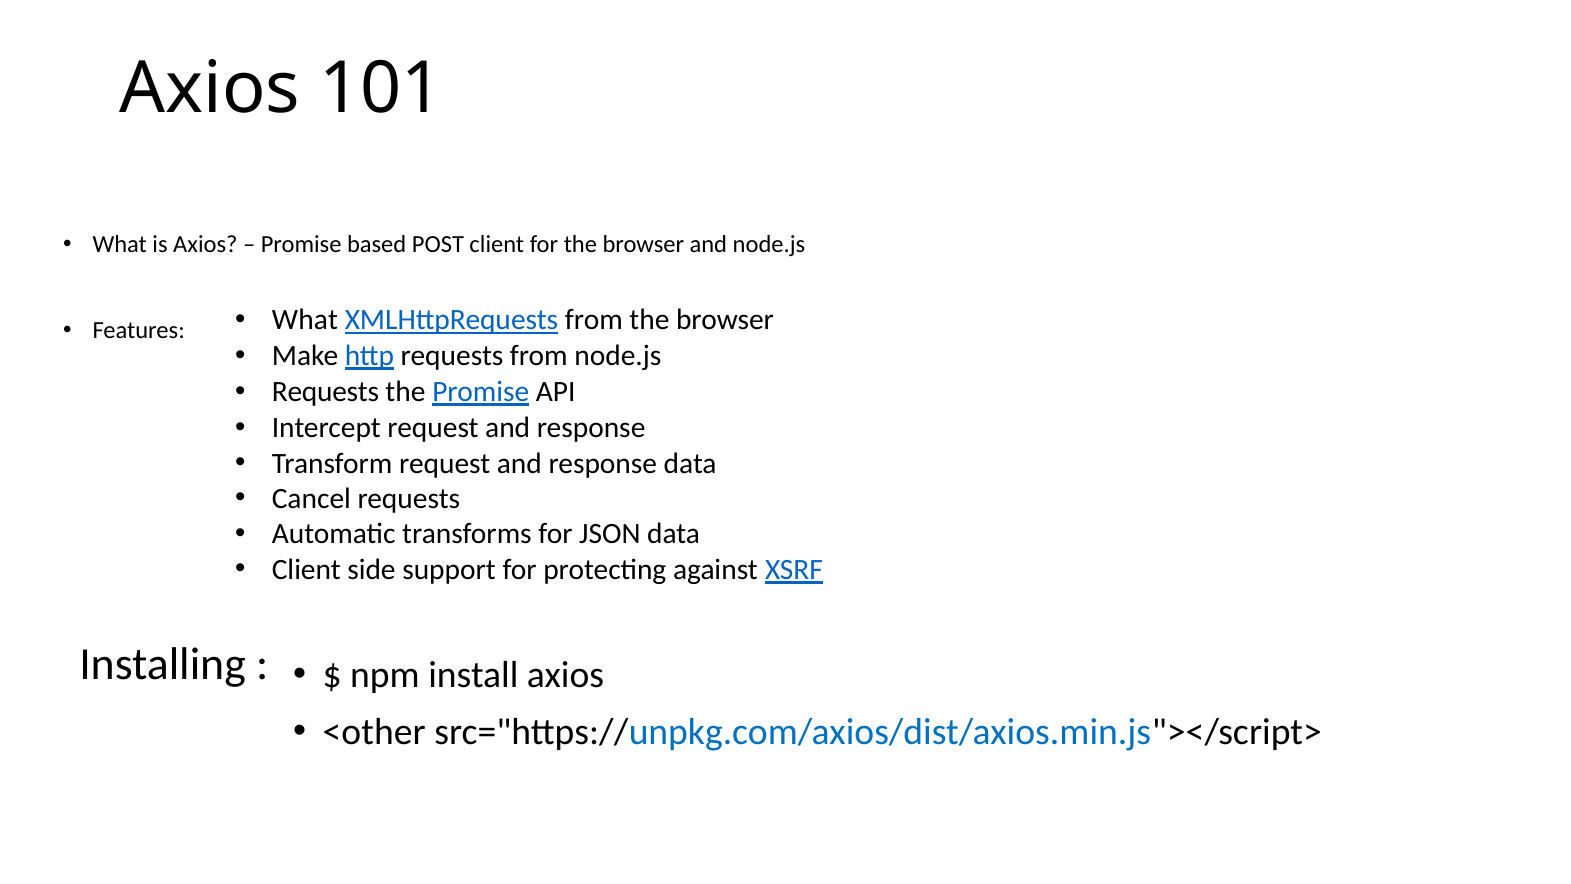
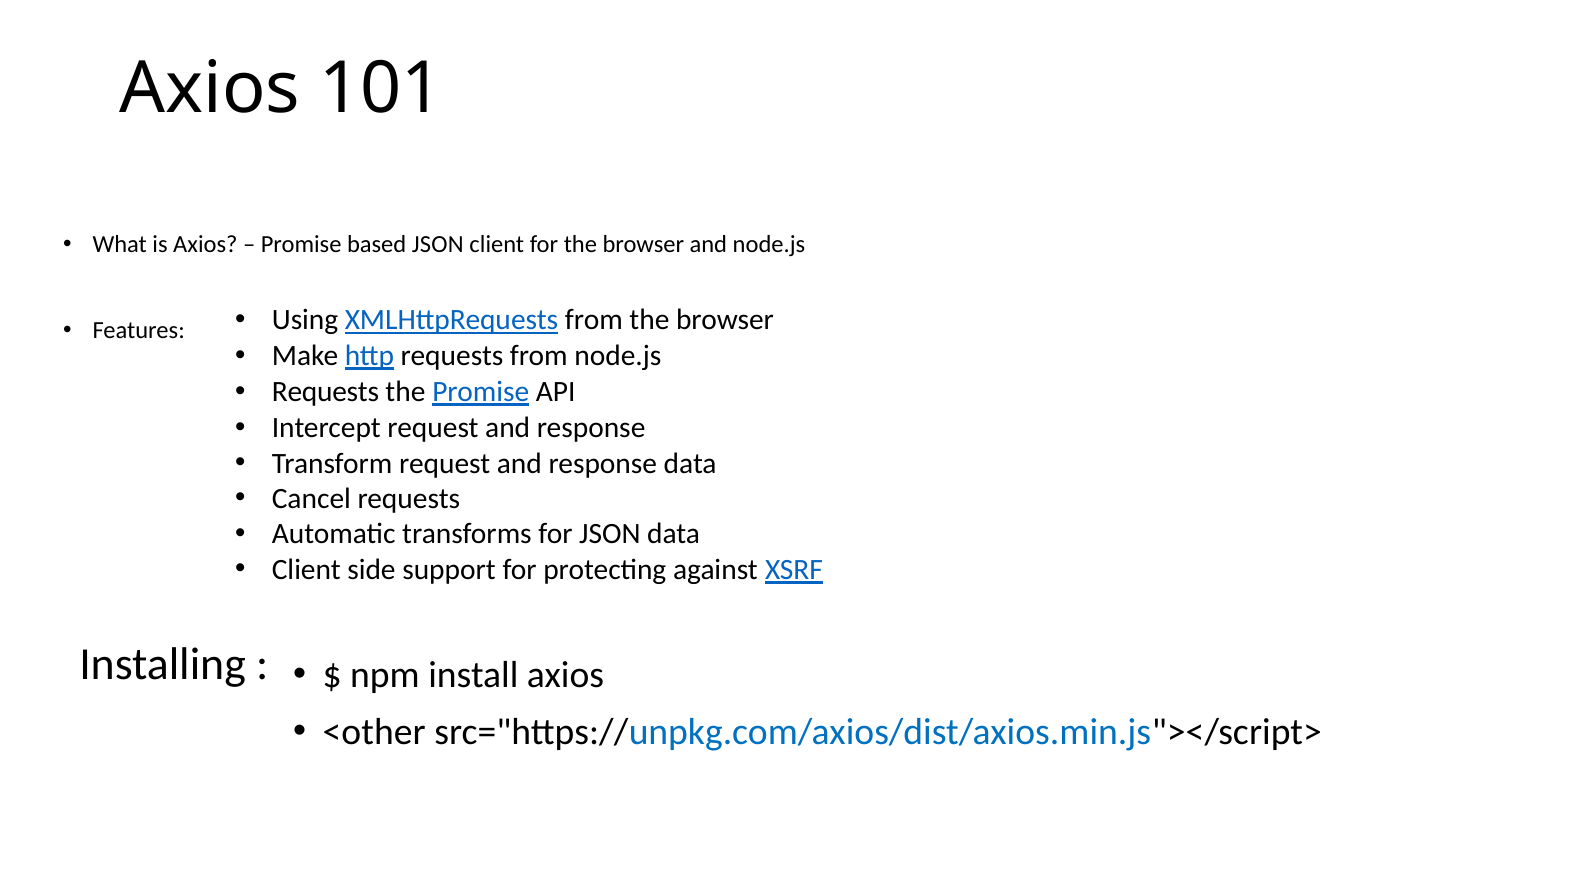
based POST: POST -> JSON
What at (305, 320): What -> Using
